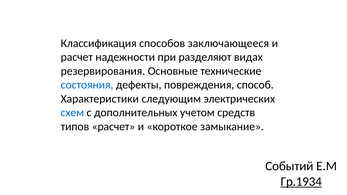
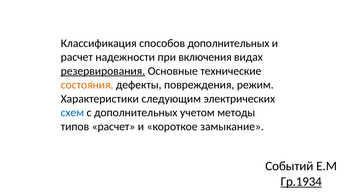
способов заключающееся: заключающееся -> дополнительных
разделяют: разделяют -> включения
резервирования underline: none -> present
состояния colour: blue -> orange
способ: способ -> режим
средств: средств -> методы
